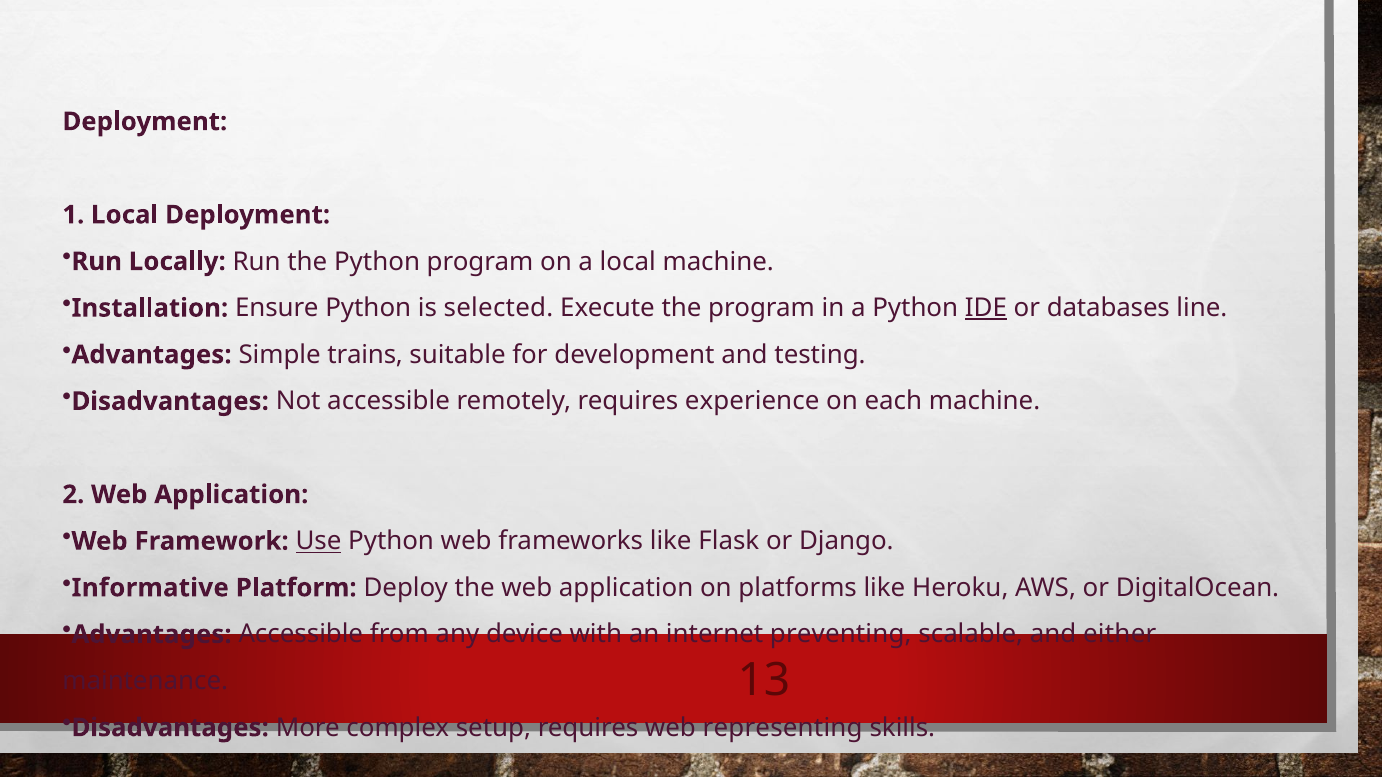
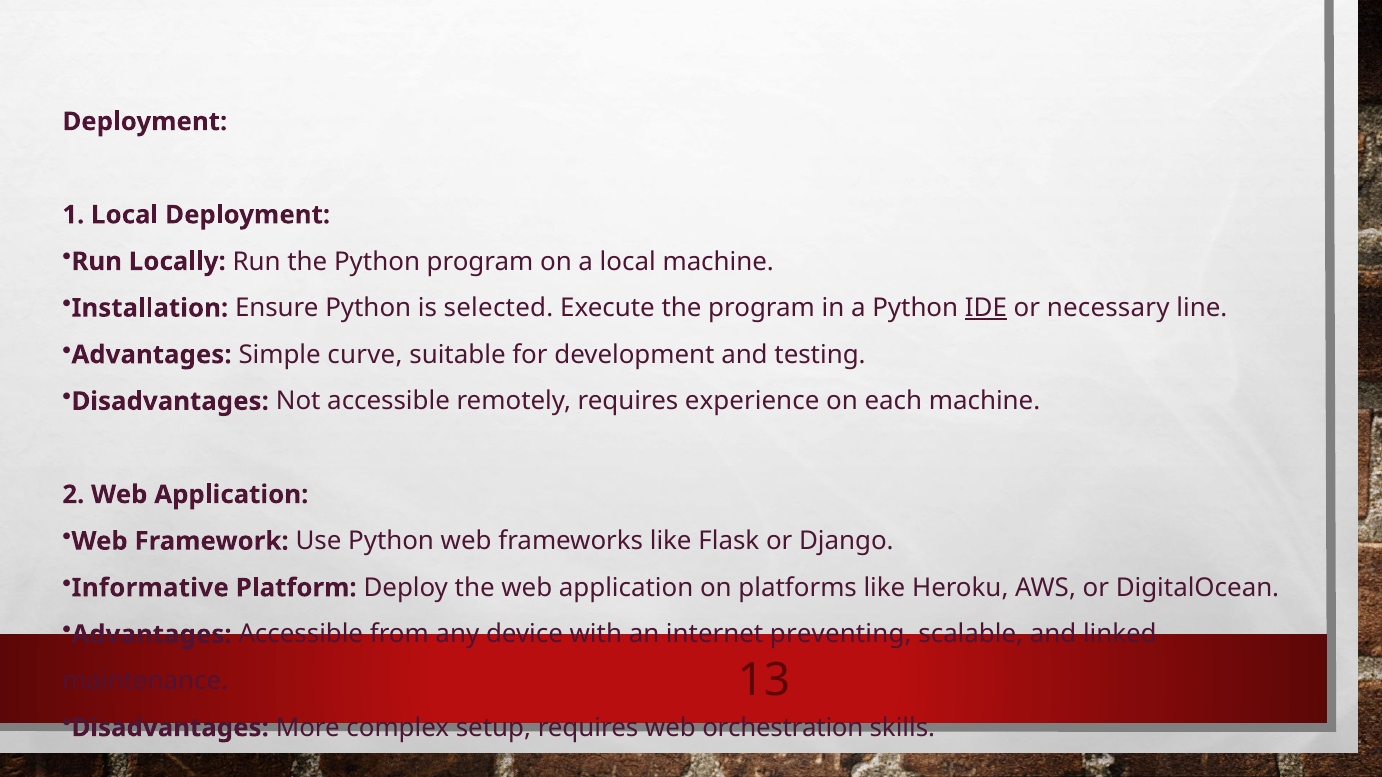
databases: databases -> necessary
trains: trains -> curve
Use underline: present -> none
either: either -> linked
representing: representing -> orchestration
